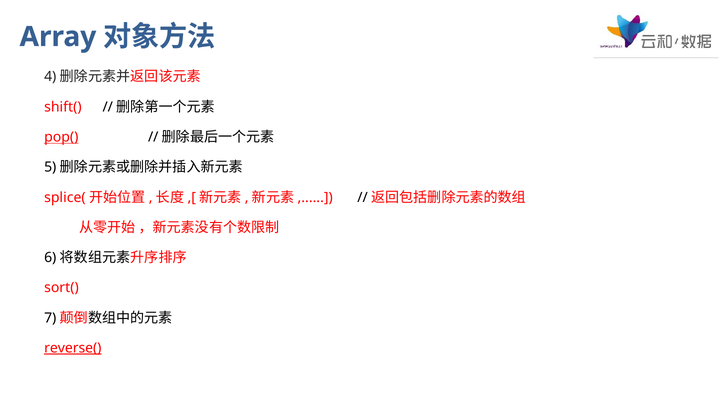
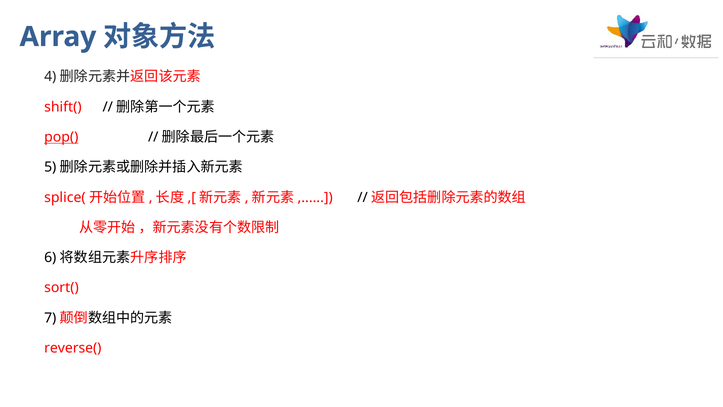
reverse( underline: present -> none
